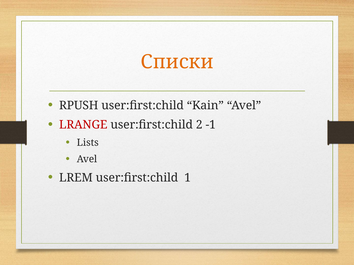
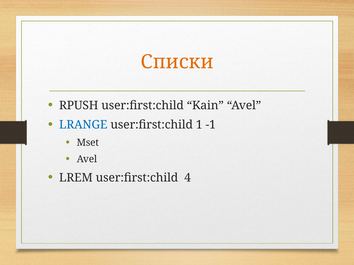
LRANGE colour: red -> blue
2: 2 -> 1
Lists: Lists -> Mset
1: 1 -> 4
